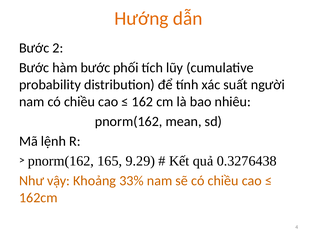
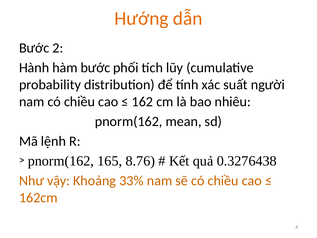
Bước at (34, 68): Bước -> Hành
9.29: 9.29 -> 8.76
